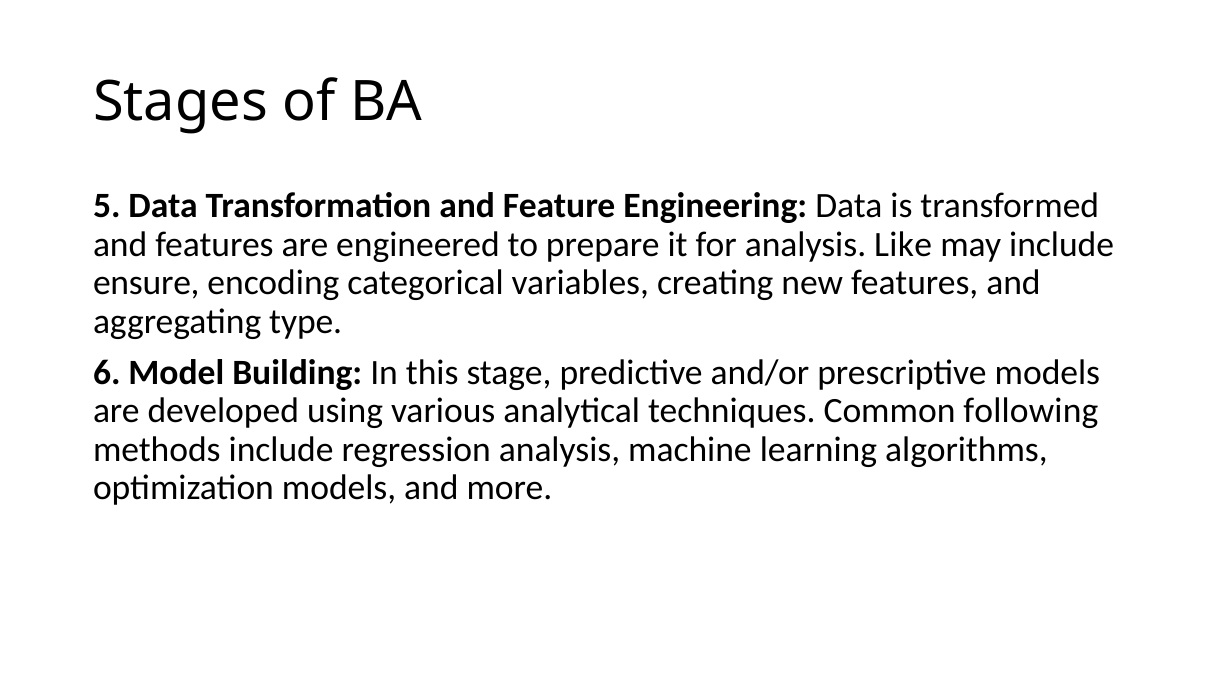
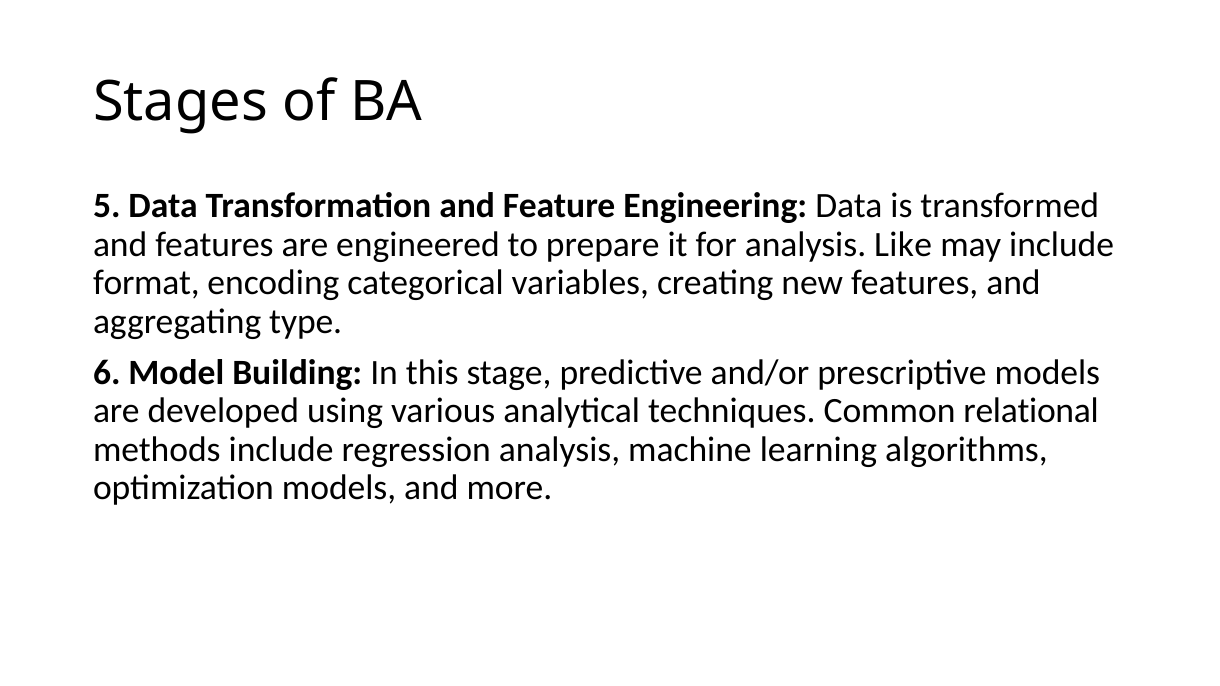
ensure: ensure -> format
following: following -> relational
